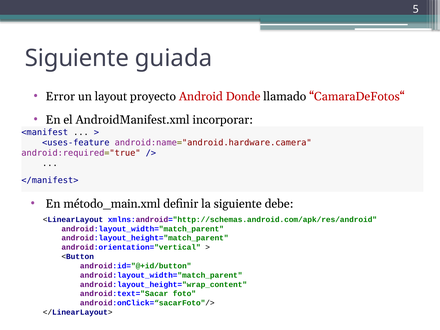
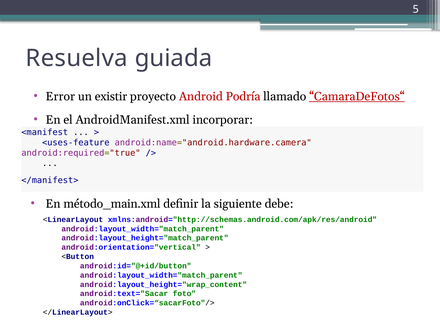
Siguiente at (77, 58): Siguiente -> Resuelva
layout: layout -> existir
Donde: Donde -> Podría
CamaraDeFotos“ underline: none -> present
